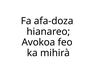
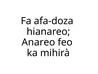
Avokoa: Avokoa -> Anareo
